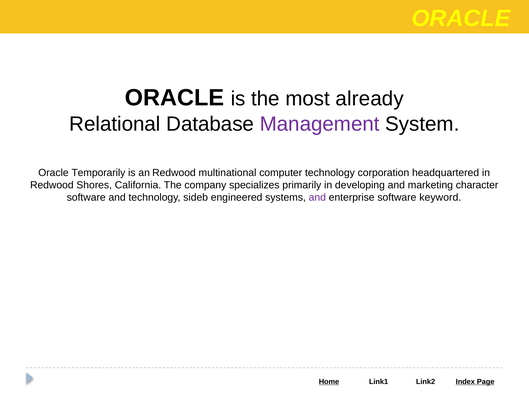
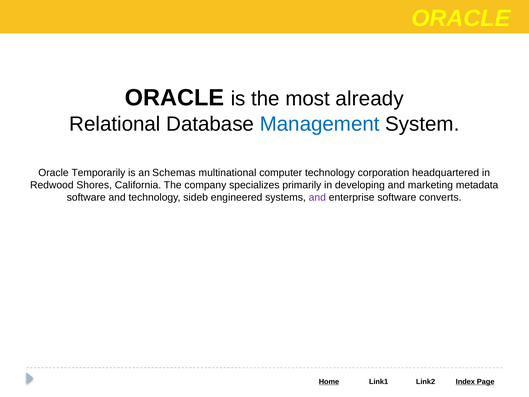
Management colour: purple -> blue
an Redwood: Redwood -> Schemas
character: character -> metadata
keyword: keyword -> converts
